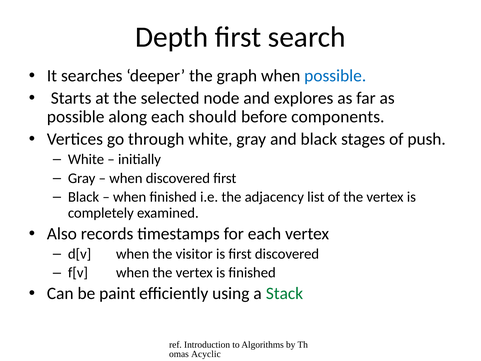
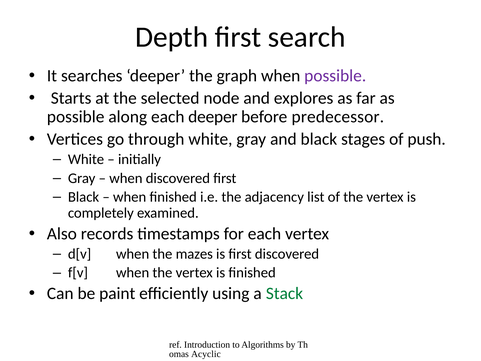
possible at (335, 76) colour: blue -> purple
each should: should -> deeper
components: components -> predecessor
visitor: visitor -> mazes
